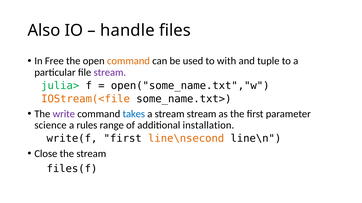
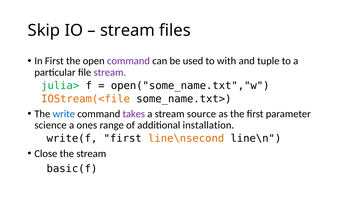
Also: Also -> Skip
handle at (127, 30): handle -> stream
In Free: Free -> First
command at (128, 61) colour: orange -> purple
write colour: purple -> blue
takes colour: blue -> purple
stream stream: stream -> source
rules: rules -> ones
files(f: files(f -> basic(f
